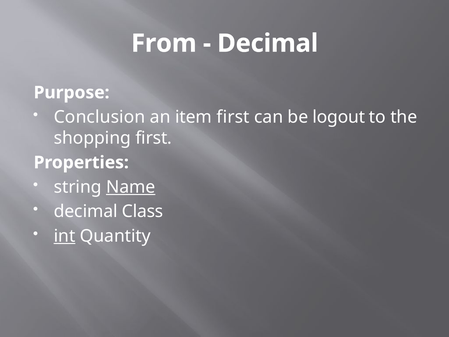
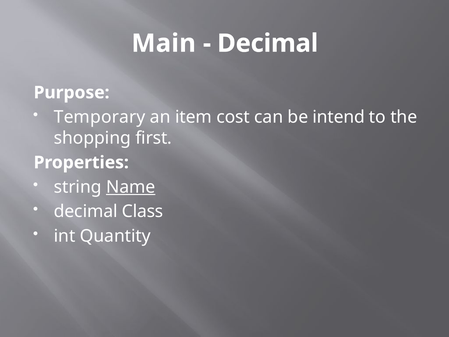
From: From -> Main
Conclusion: Conclusion -> Temporary
item first: first -> cost
logout: logout -> intend
int underline: present -> none
